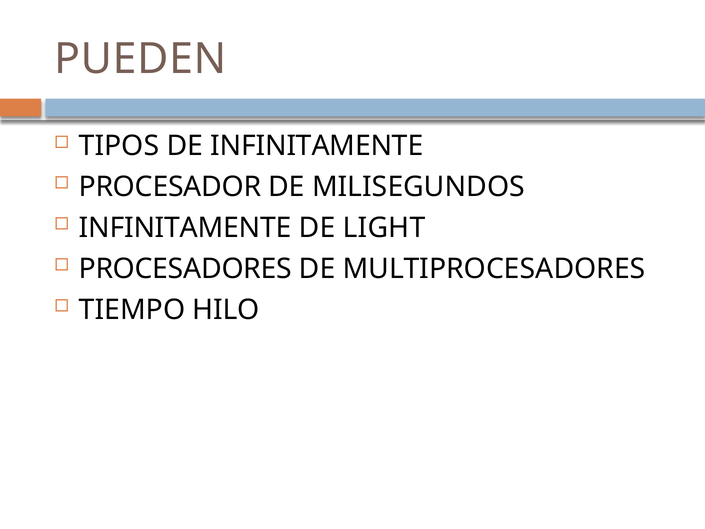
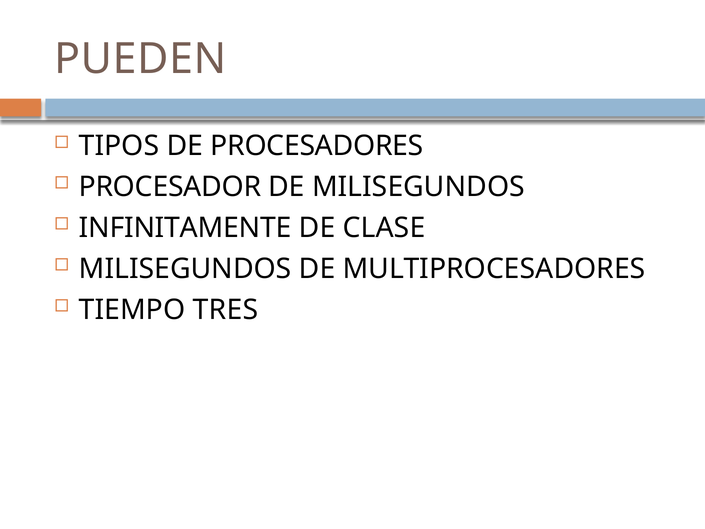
DE INFINITAMENTE: INFINITAMENTE -> PROCESADORES
LIGHT: LIGHT -> CLASE
PROCESADORES at (185, 269): PROCESADORES -> MILISEGUNDOS
HILO: HILO -> TRES
